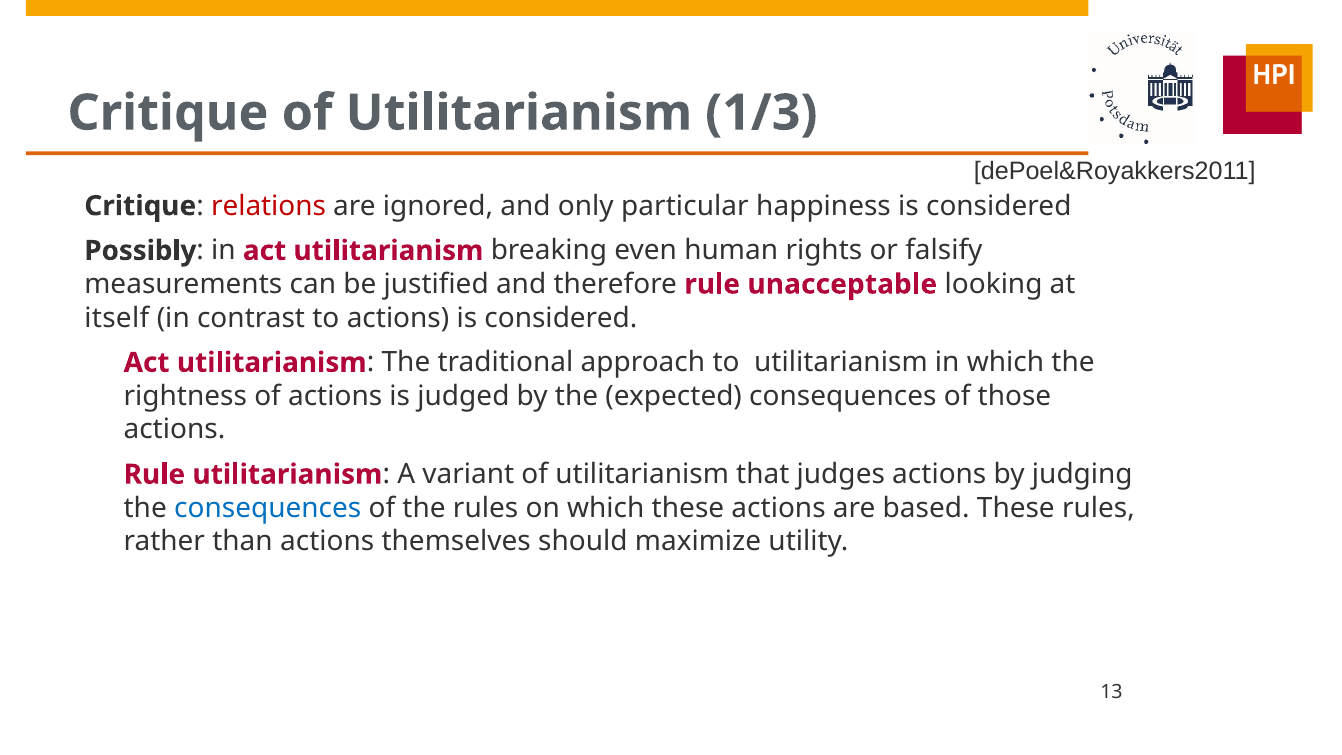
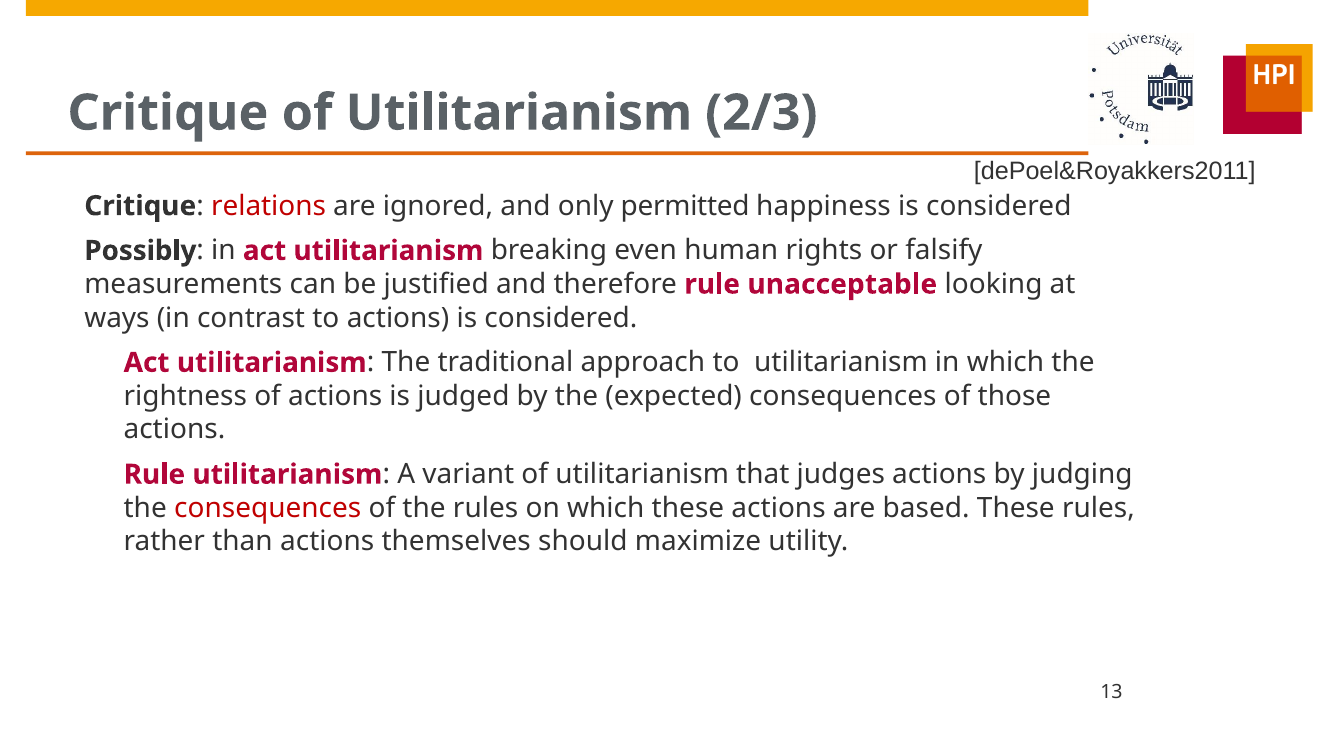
1/3: 1/3 -> 2/3
particular: particular -> permitted
itself: itself -> ways
consequences at (268, 508) colour: blue -> red
